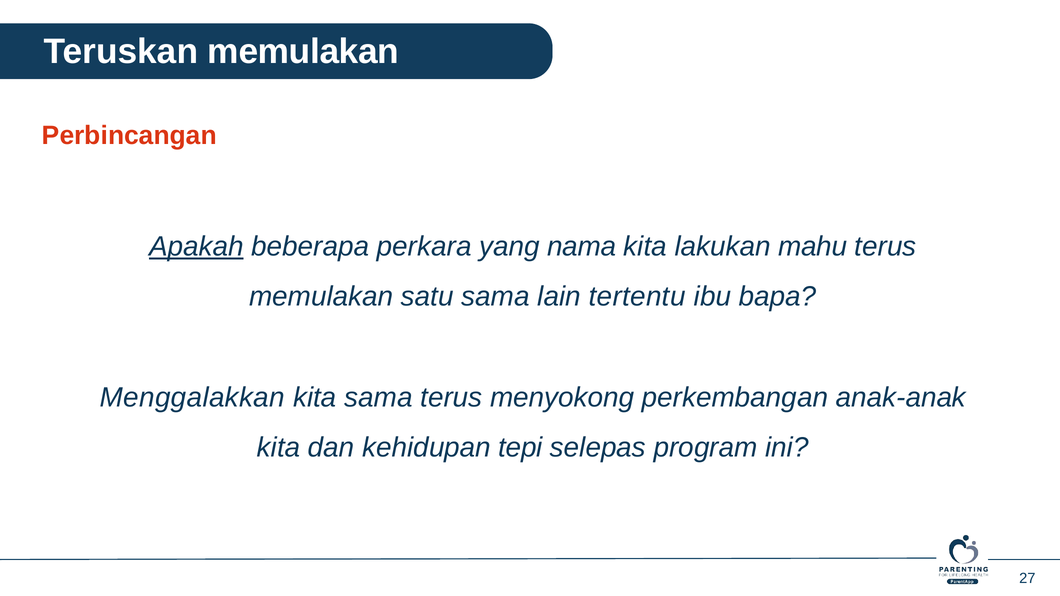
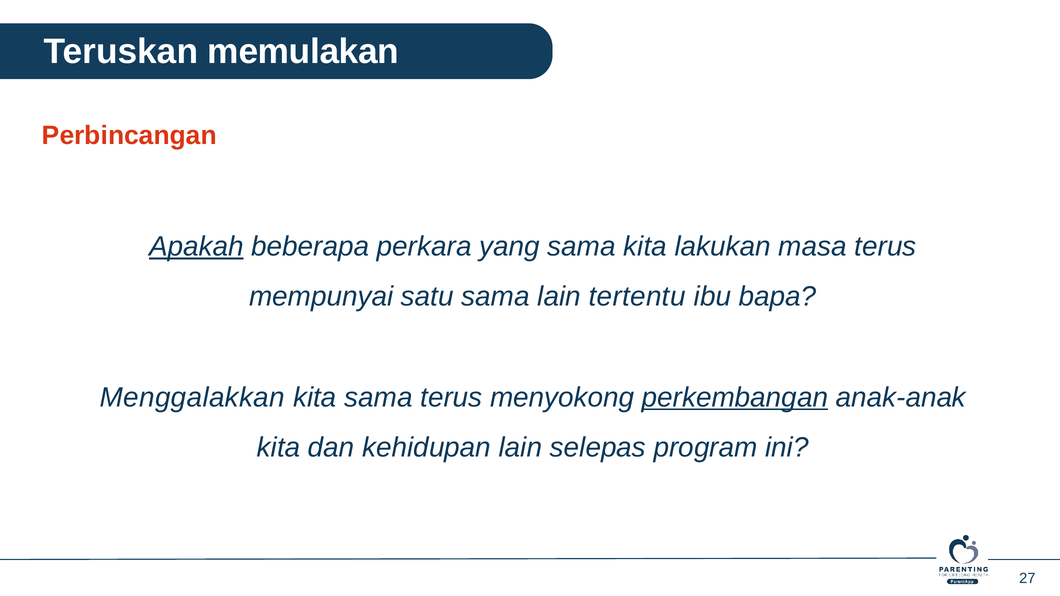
yang nama: nama -> sama
mahu: mahu -> masa
memulakan at (321, 297): memulakan -> mempunyai
perkembangan underline: none -> present
kehidupan tepi: tepi -> lain
